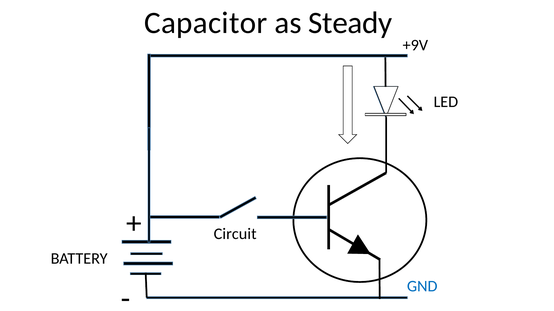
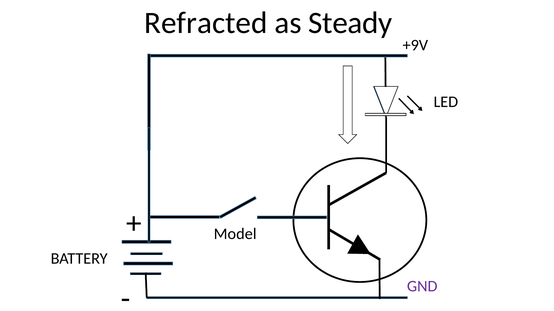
Capacitor: Capacitor -> Refracted
Circuit: Circuit -> Model
GND colour: blue -> purple
